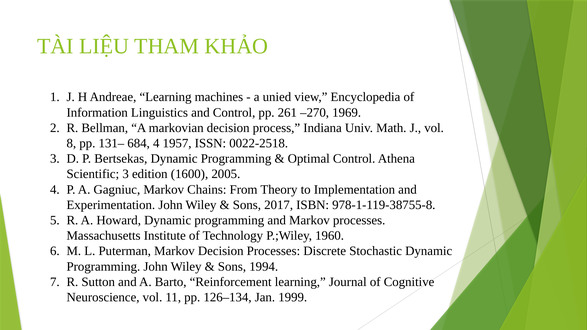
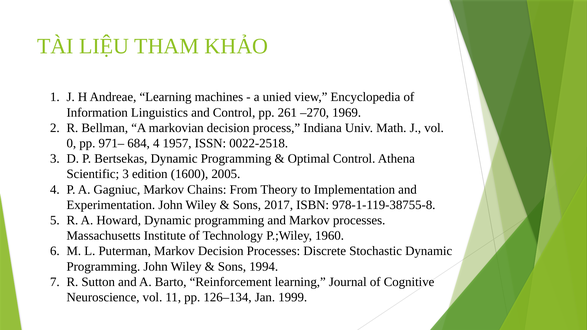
8: 8 -> 0
131–: 131– -> 971–
